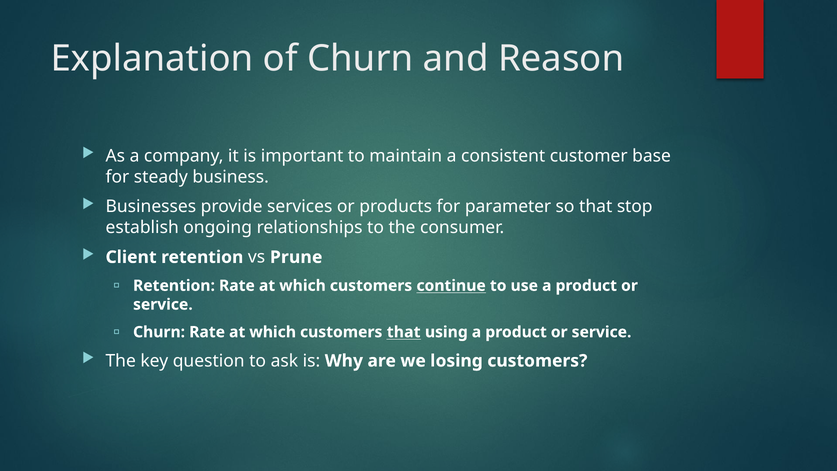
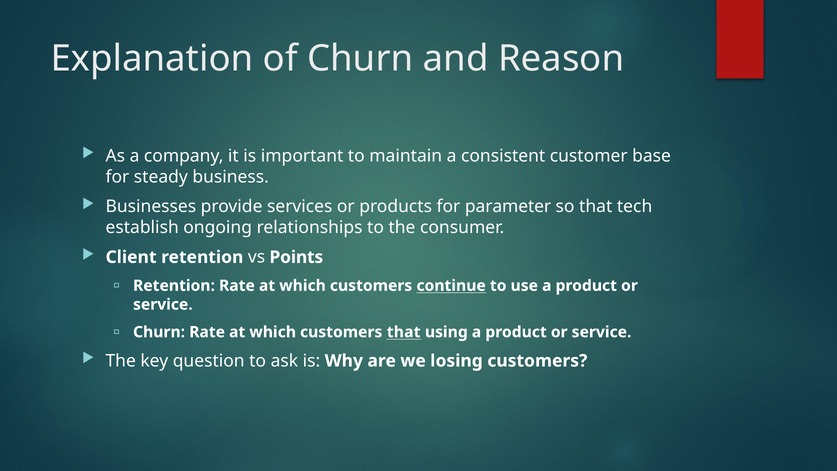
stop: stop -> tech
Prune: Prune -> Points
